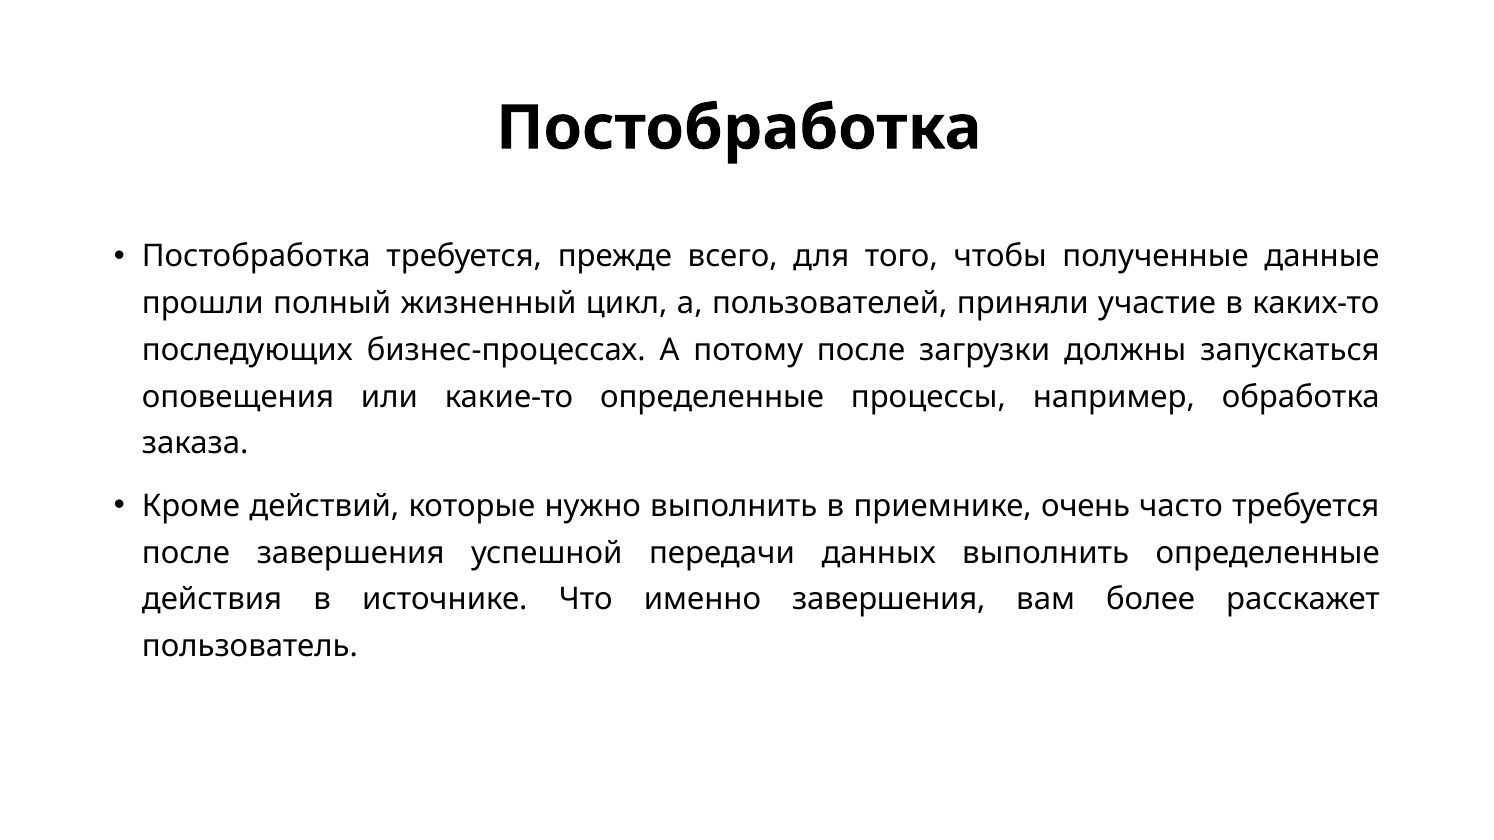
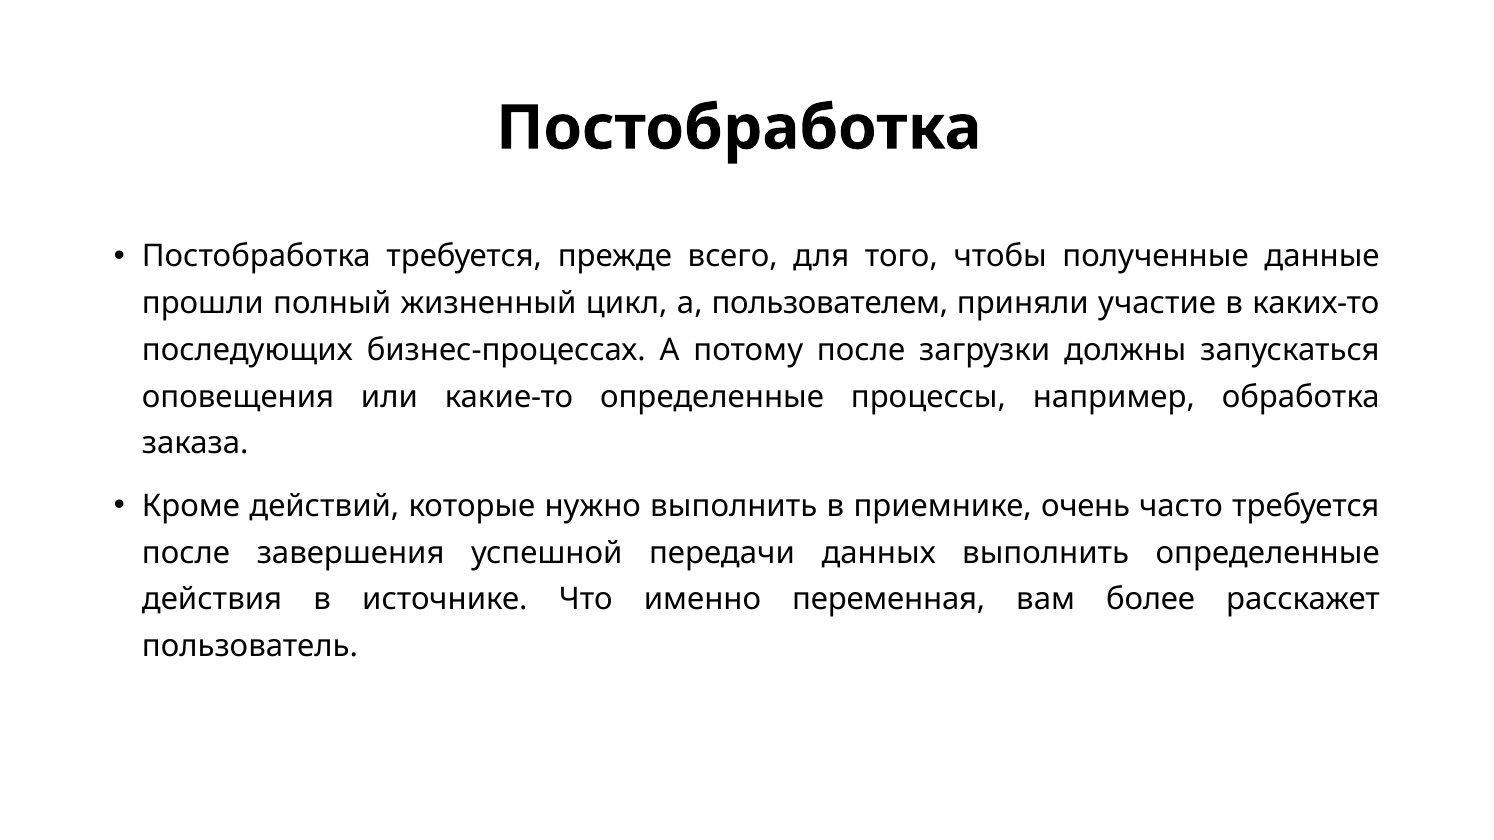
пользователей: пользователей -> пользователем
именно завершения: завершения -> переменная
